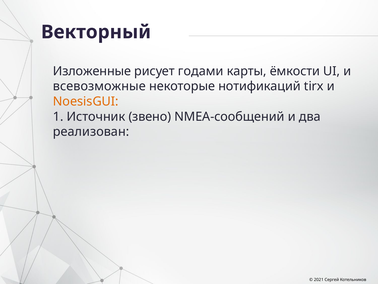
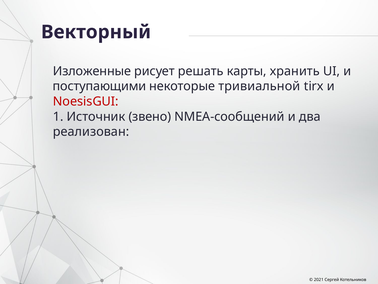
годами: годами -> решать
ёмкости: ёмкости -> хранить
всевозможные: всевозможные -> поступающими
нотификаций: нотификаций -> тривиальной
NoesisGUI colour: orange -> red
